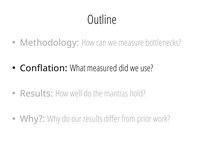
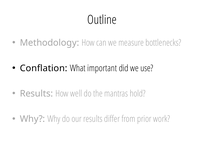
measured: measured -> important
